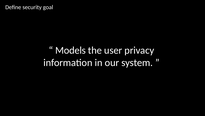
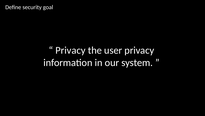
Models at (71, 50): Models -> Privacy
